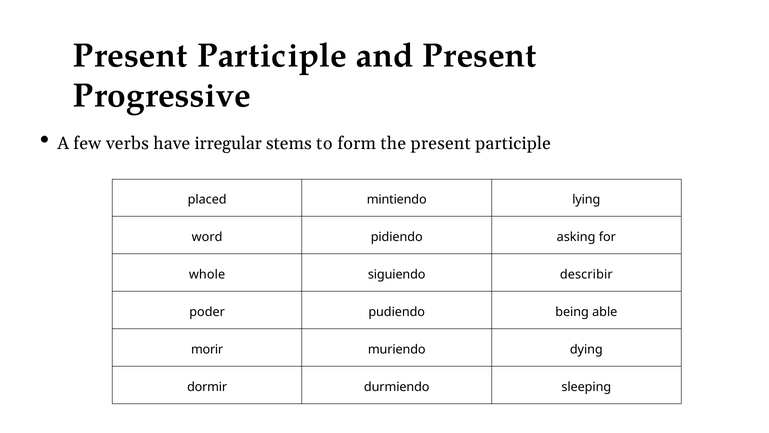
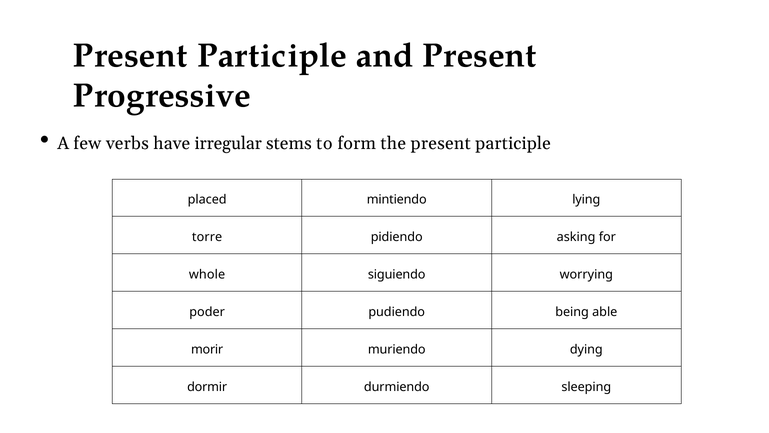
word: word -> torre
describir: describir -> worrying
